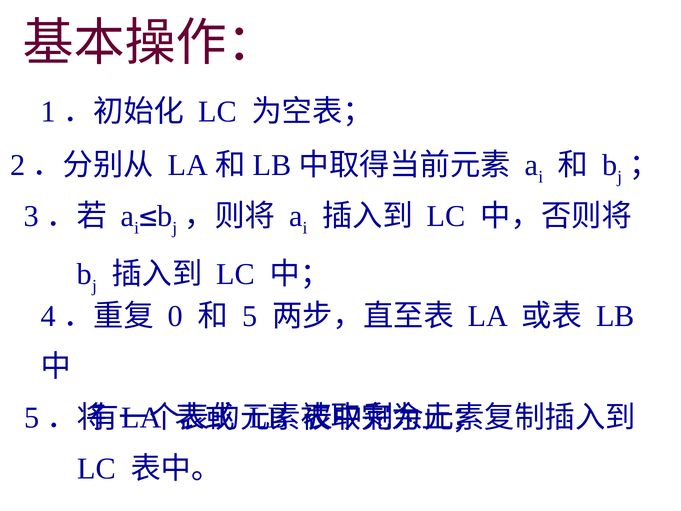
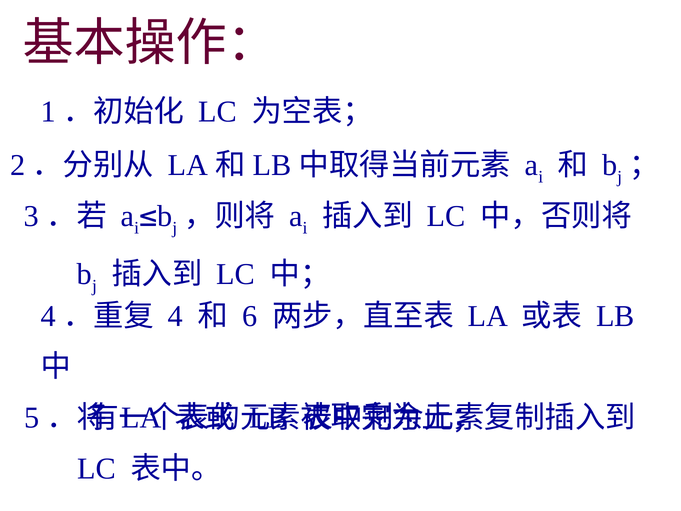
0 at (176, 316): 0 -> 4
5 at (250, 316): 5 -> 6
